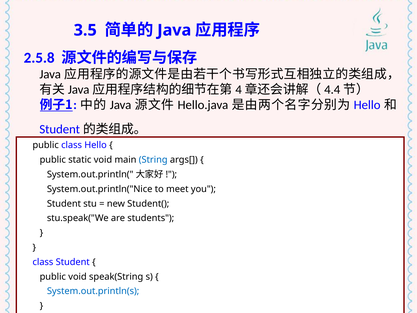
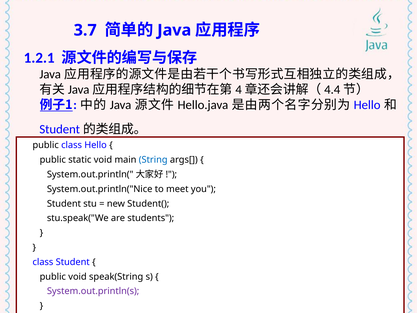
3.5: 3.5 -> 3.7
2.5.8: 2.5.8 -> 1.2.1
System.out.println(s colour: blue -> purple
